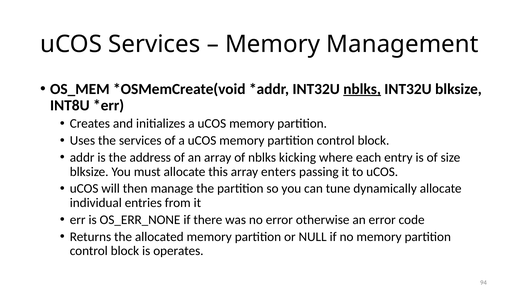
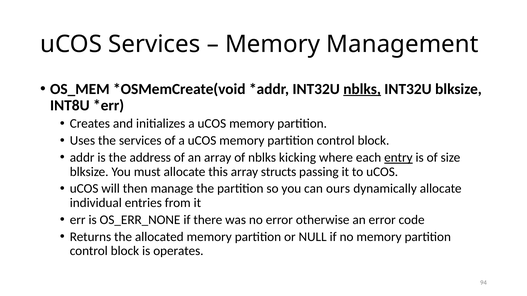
entry underline: none -> present
enters: enters -> structs
tune: tune -> ours
